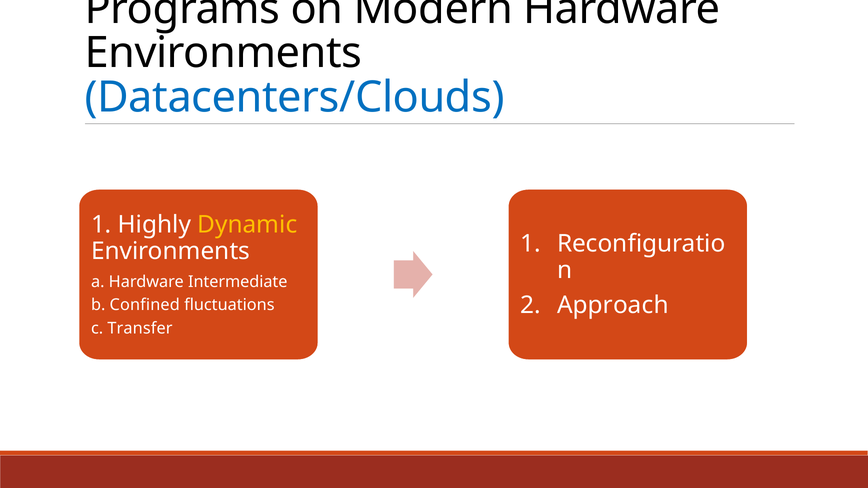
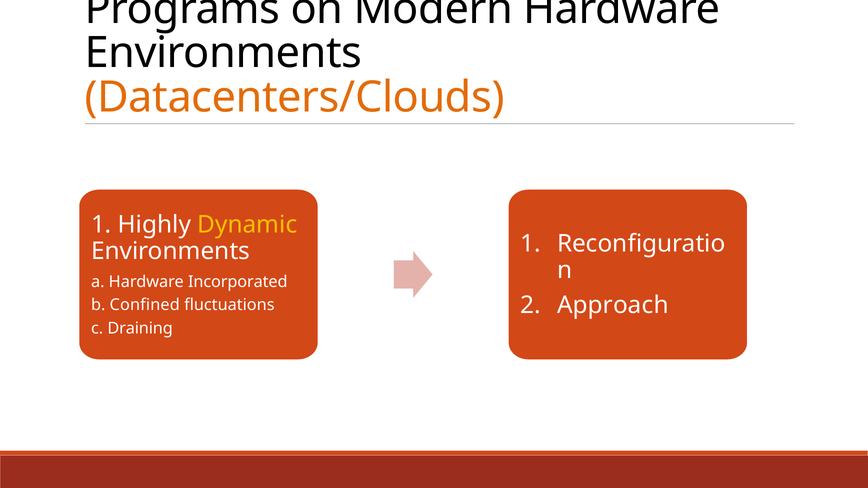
Datacenters/Clouds colour: blue -> orange
Intermediate: Intermediate -> Incorporated
Transfer: Transfer -> Draining
